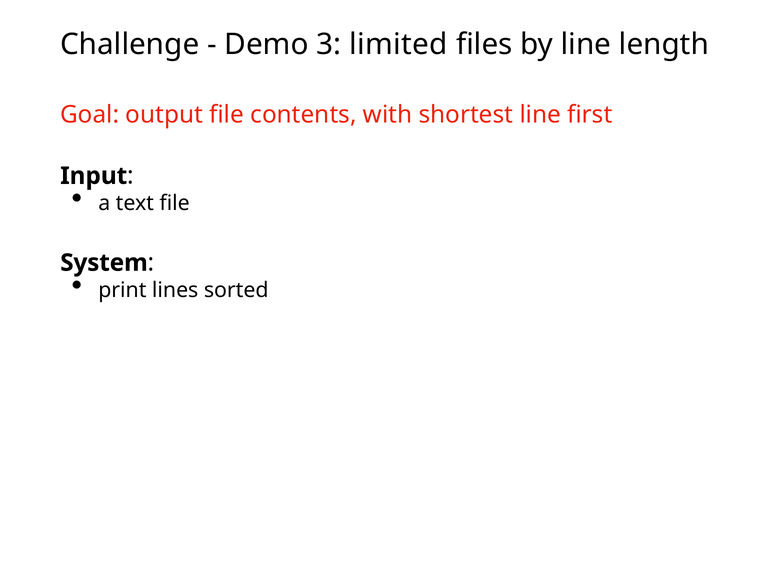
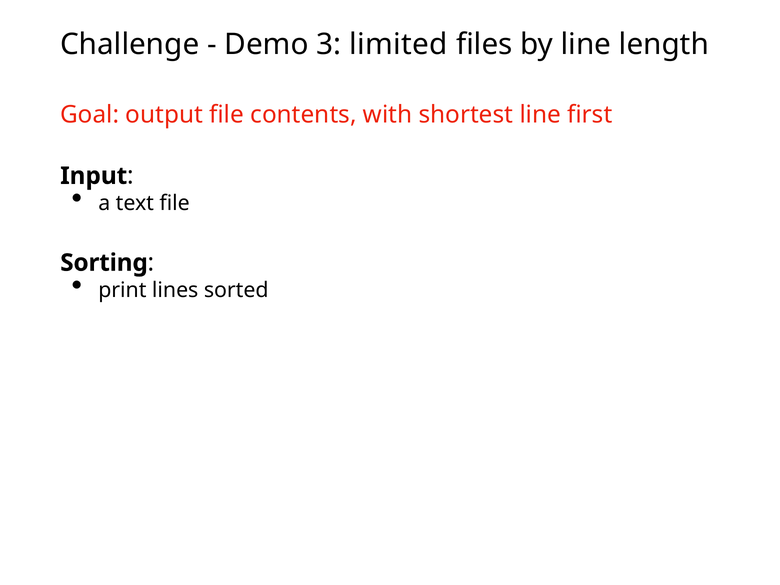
System: System -> Sorting
